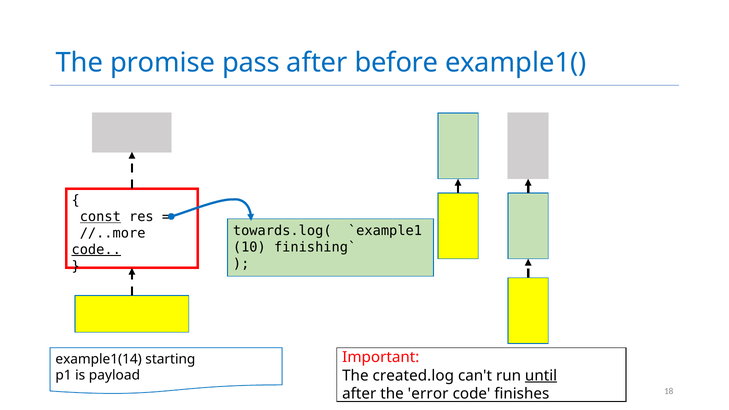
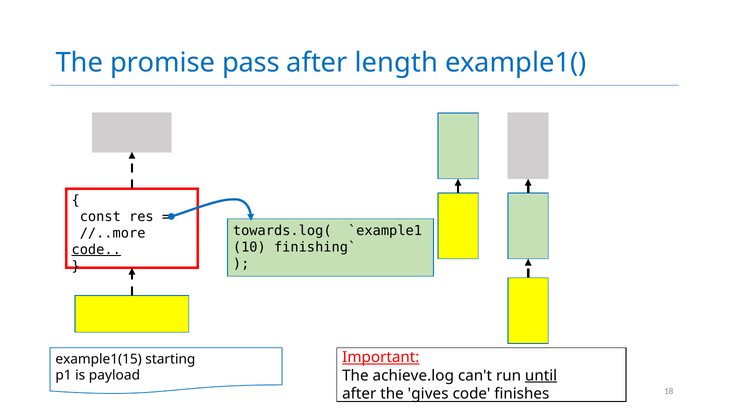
before: before -> length
const underline: present -> none
Important underline: none -> present
example1(14: example1(14 -> example1(15
created.log: created.log -> achieve.log
error: error -> gives
